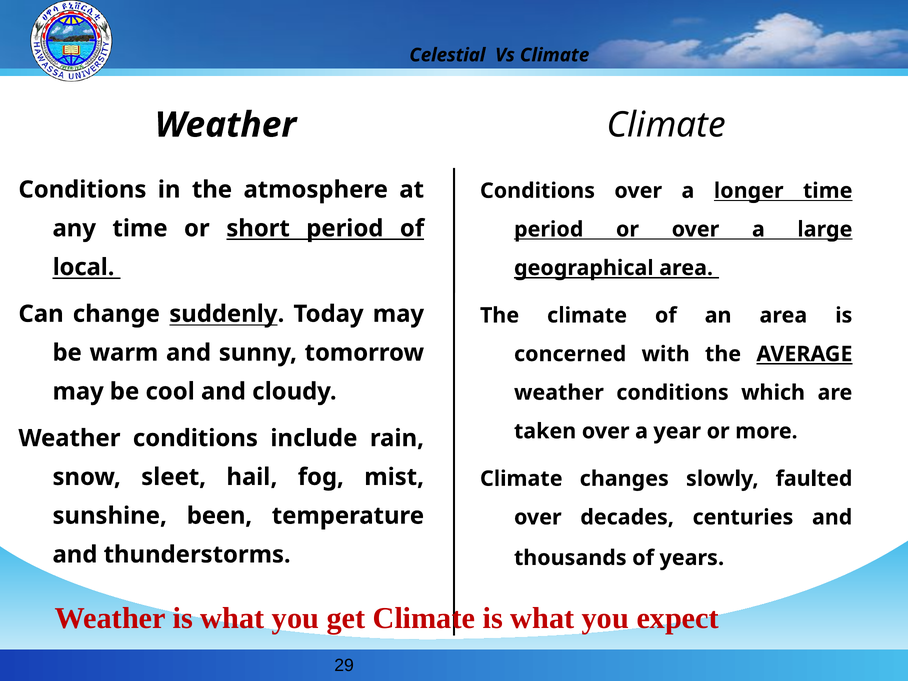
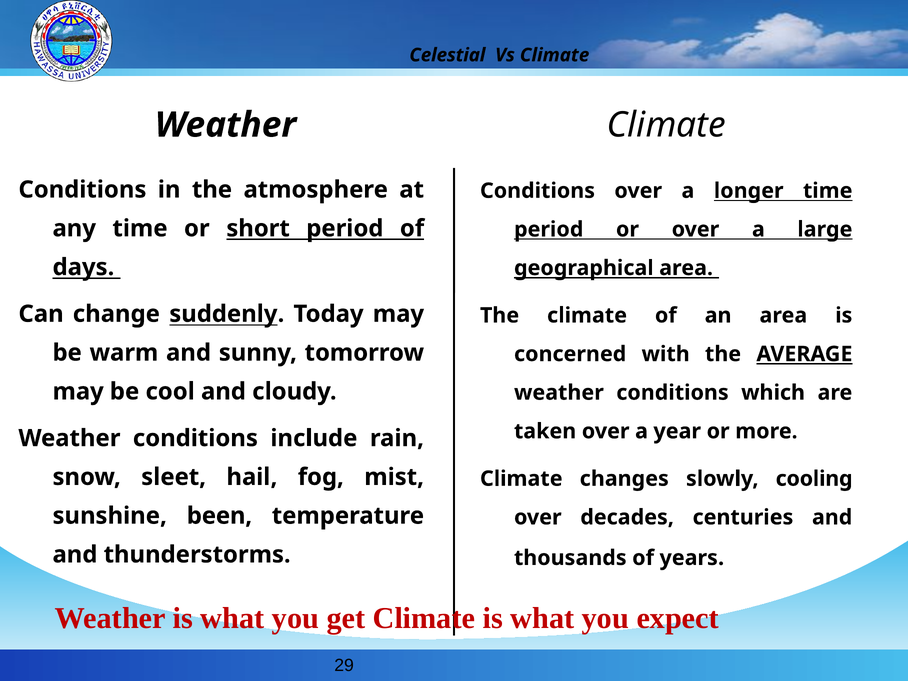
local: local -> days
faulted: faulted -> cooling
